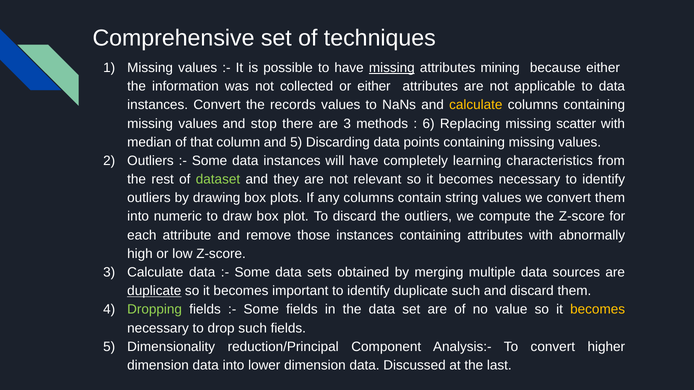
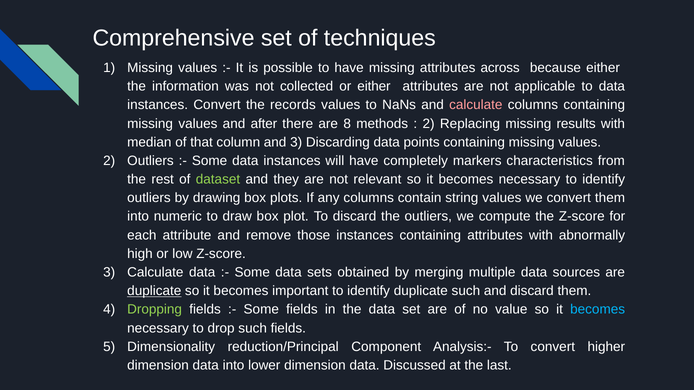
missing at (392, 68) underline: present -> none
mining: mining -> across
calculate at (476, 105) colour: yellow -> pink
stop: stop -> after
are 3: 3 -> 8
6 at (429, 124): 6 -> 2
scatter: scatter -> results
and 5: 5 -> 3
learning: learning -> markers
becomes at (598, 310) colour: yellow -> light blue
